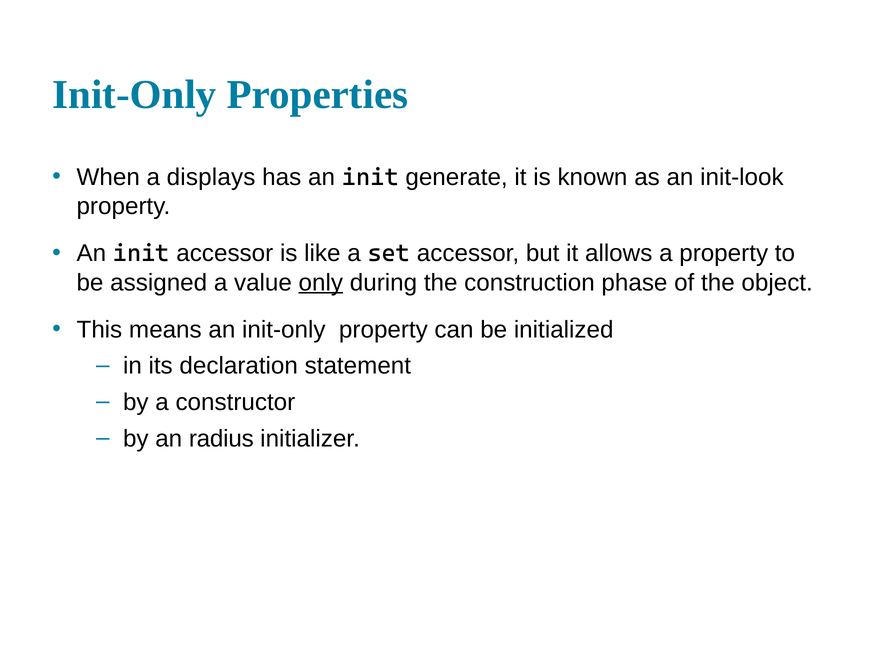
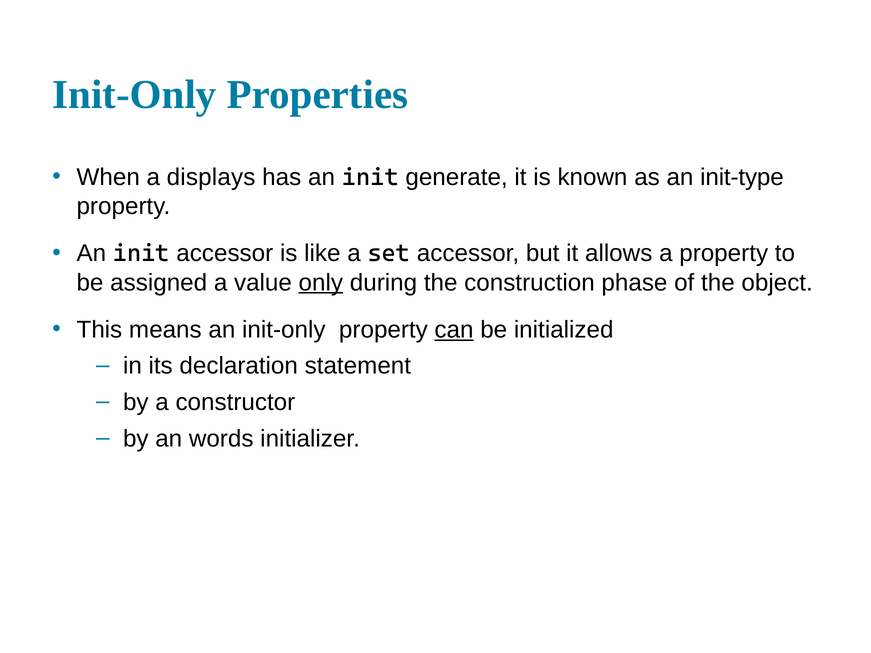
init-look: init-look -> init-type
can underline: none -> present
radius: radius -> words
